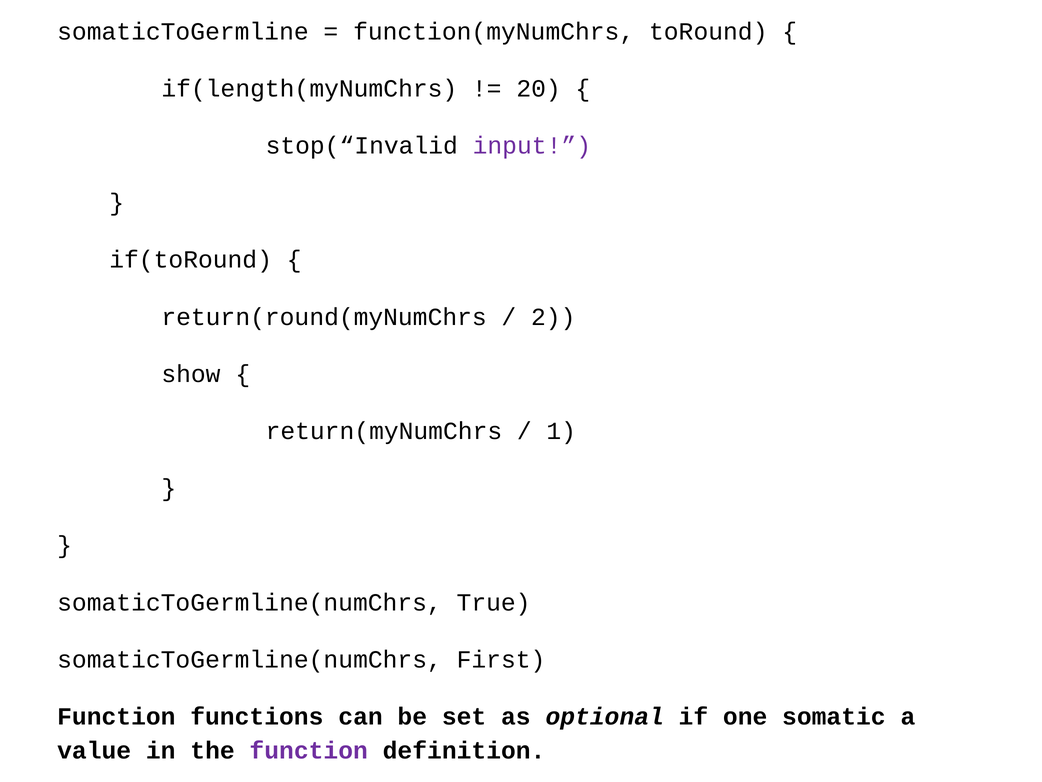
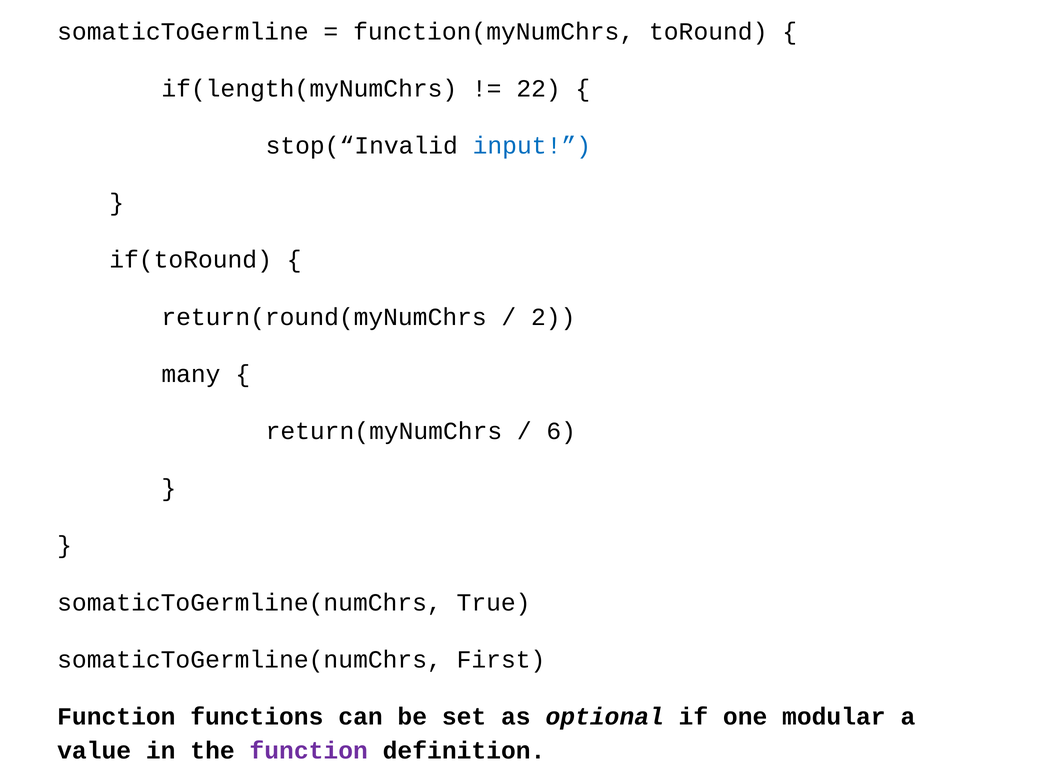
20: 20 -> 22
input colour: purple -> blue
show: show -> many
1: 1 -> 6
somatic: somatic -> modular
